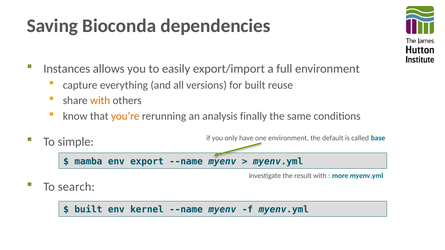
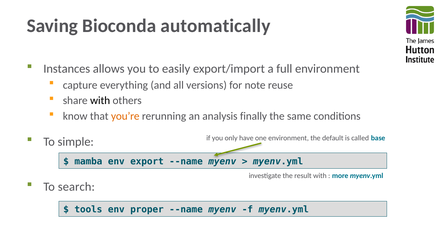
dependencies: dependencies -> automatically
for built: built -> note
with at (100, 101) colour: orange -> black
built at (88, 210): built -> tools
kernel: kernel -> proper
